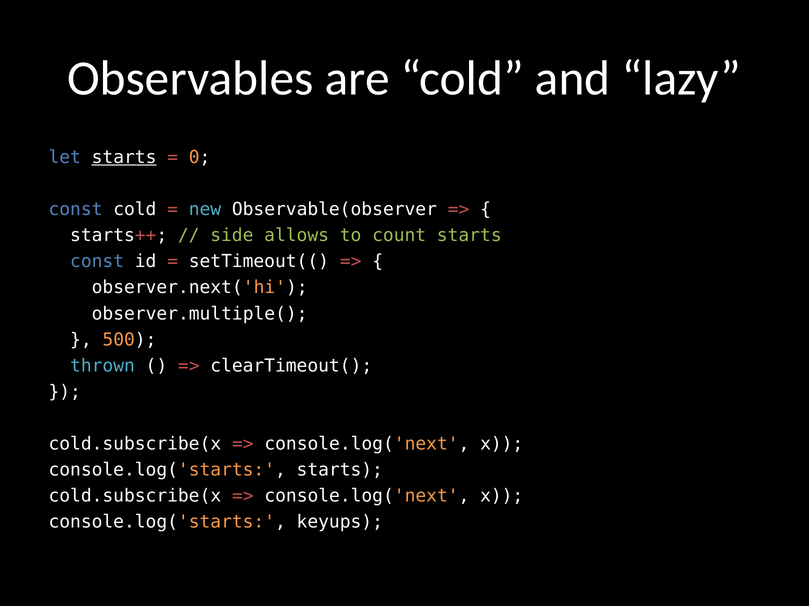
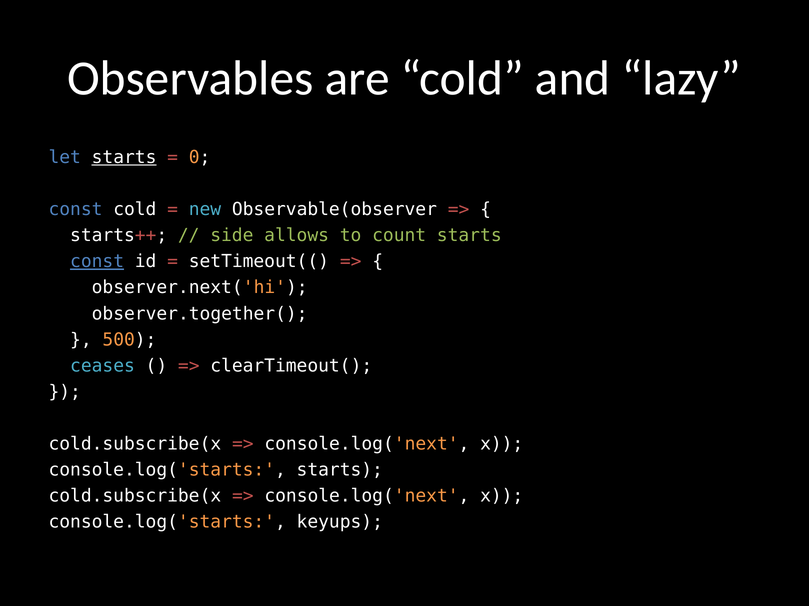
const at (97, 262) underline: none -> present
observer.multiple(: observer.multiple( -> observer.together(
thrown: thrown -> ceases
